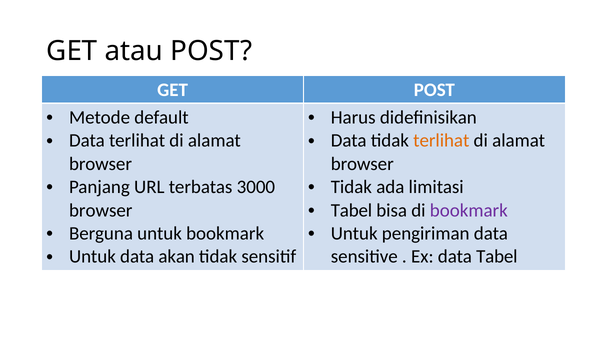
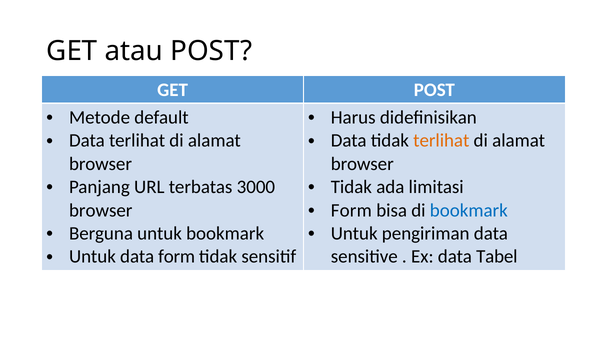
Tabel at (351, 210): Tabel -> Form
bookmark at (469, 210) colour: purple -> blue
data akan: akan -> form
